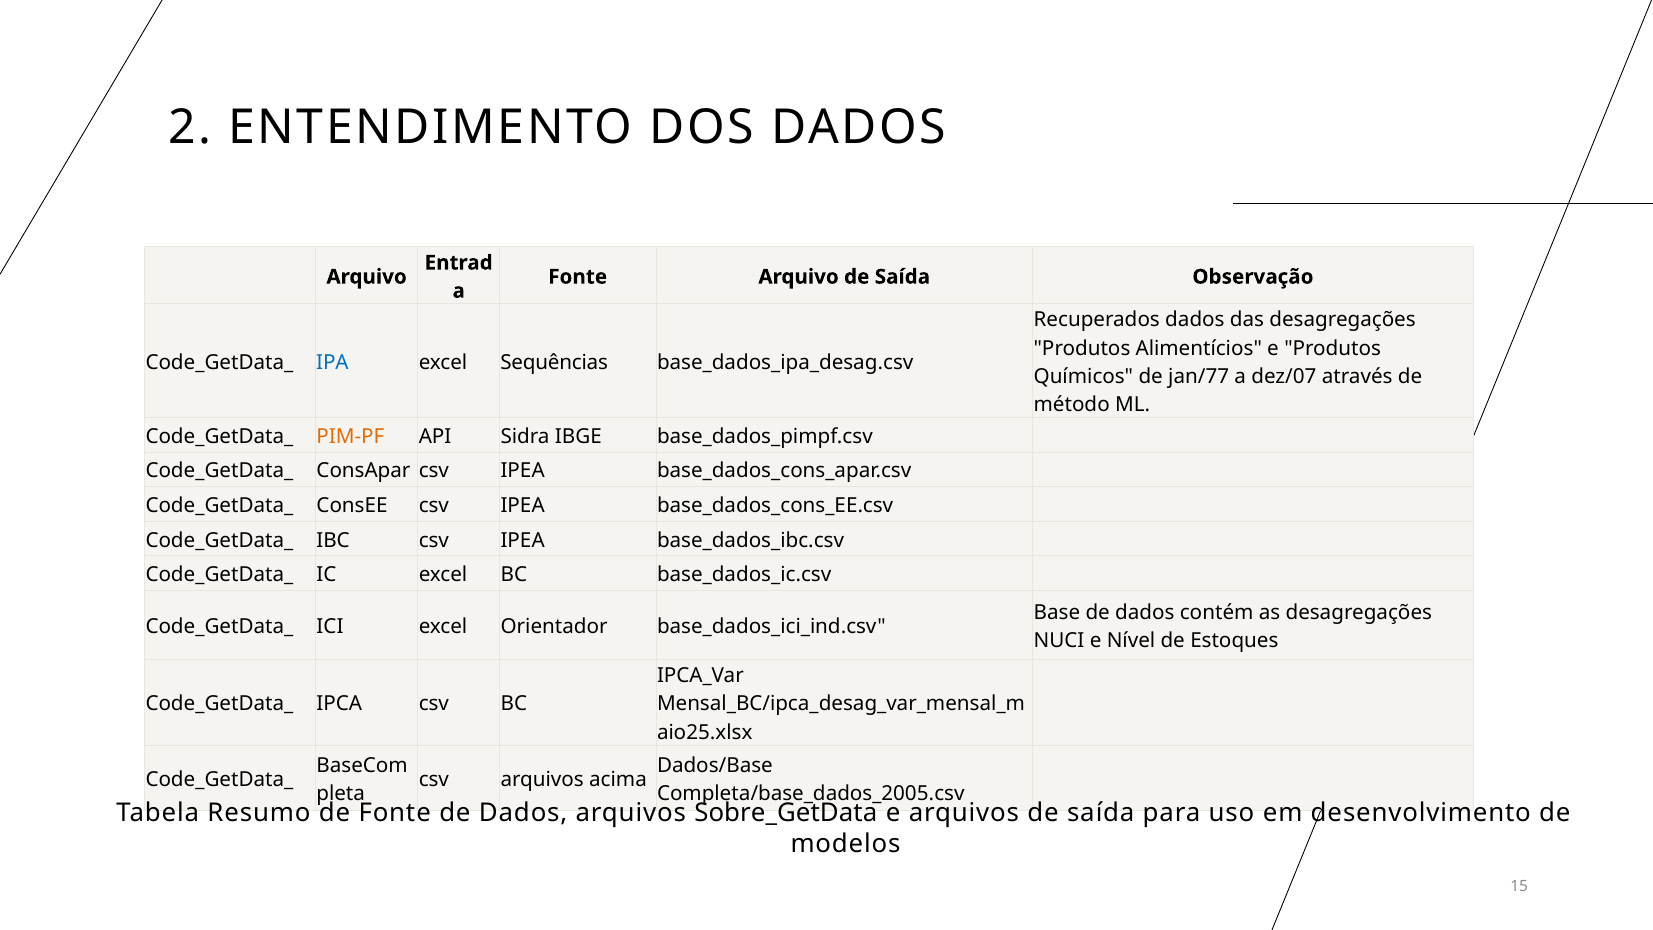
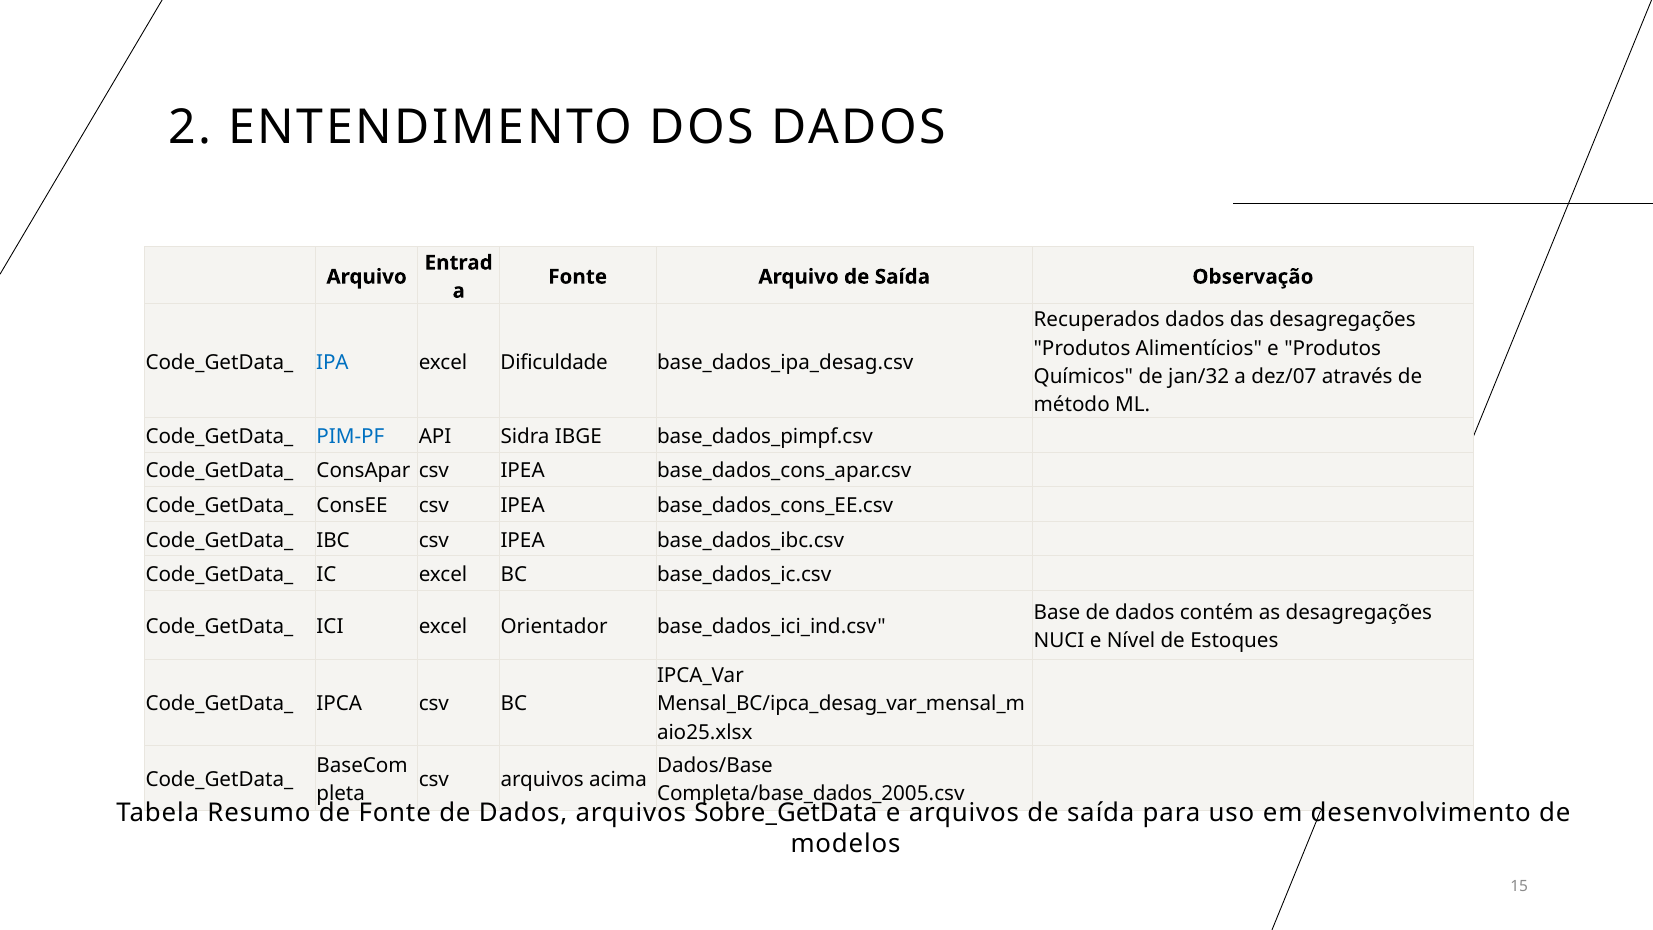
Sequências: Sequências -> Dificuldade
jan/77: jan/77 -> jan/32
PIM-PF colour: orange -> blue
